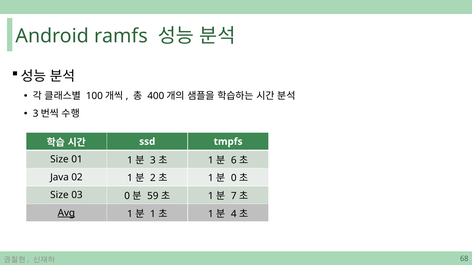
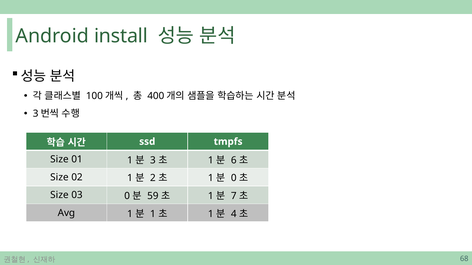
ramfs: ramfs -> install
Java at (59, 178): Java -> Size
Avg underline: present -> none
